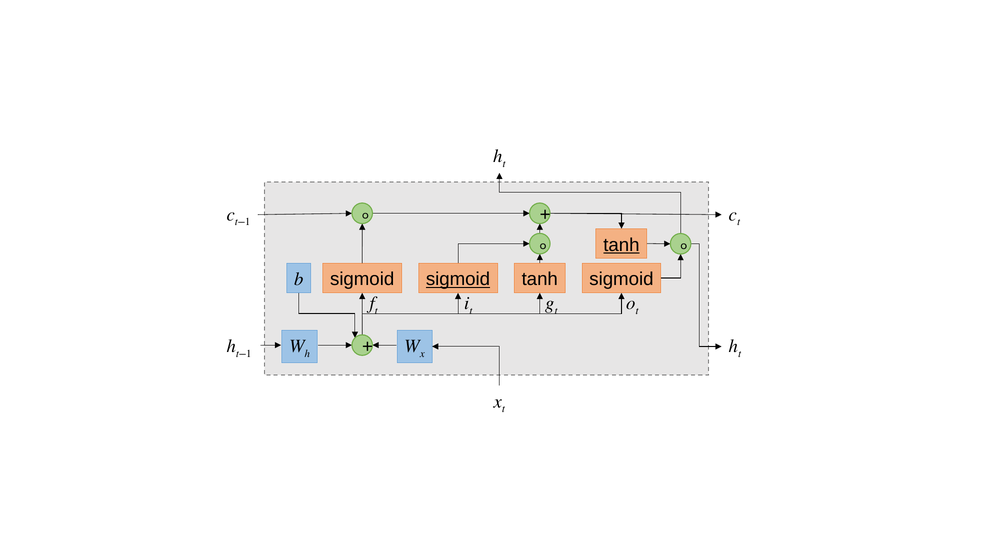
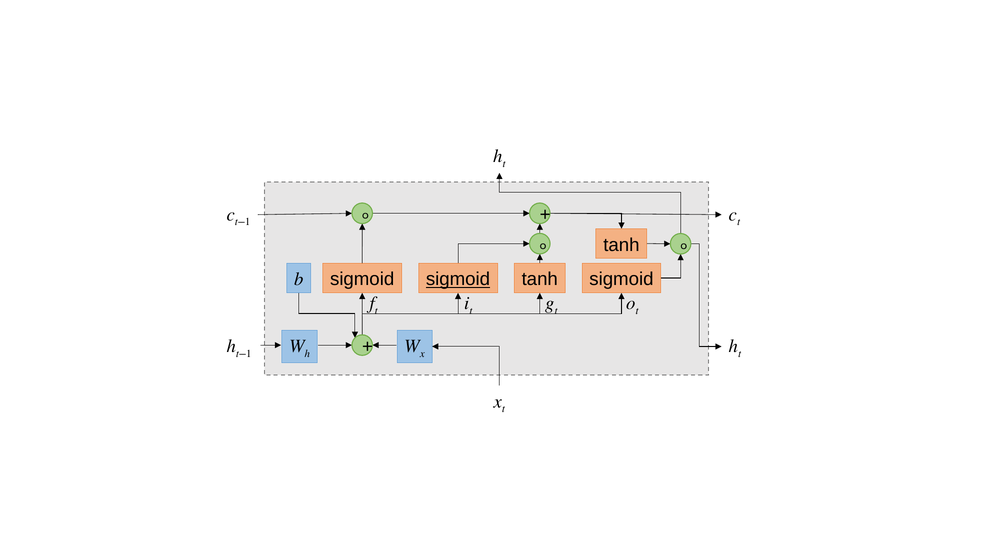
tanh at (621, 245) underline: present -> none
